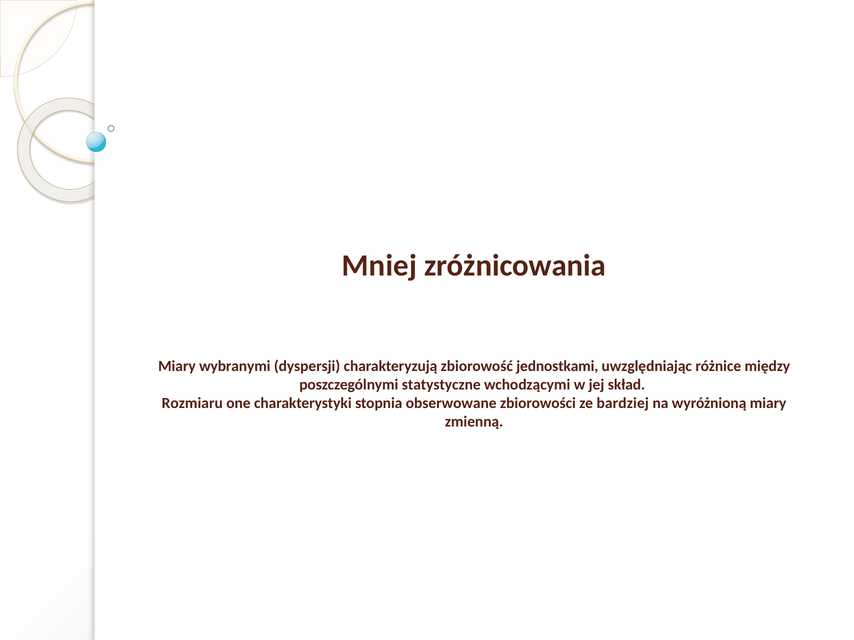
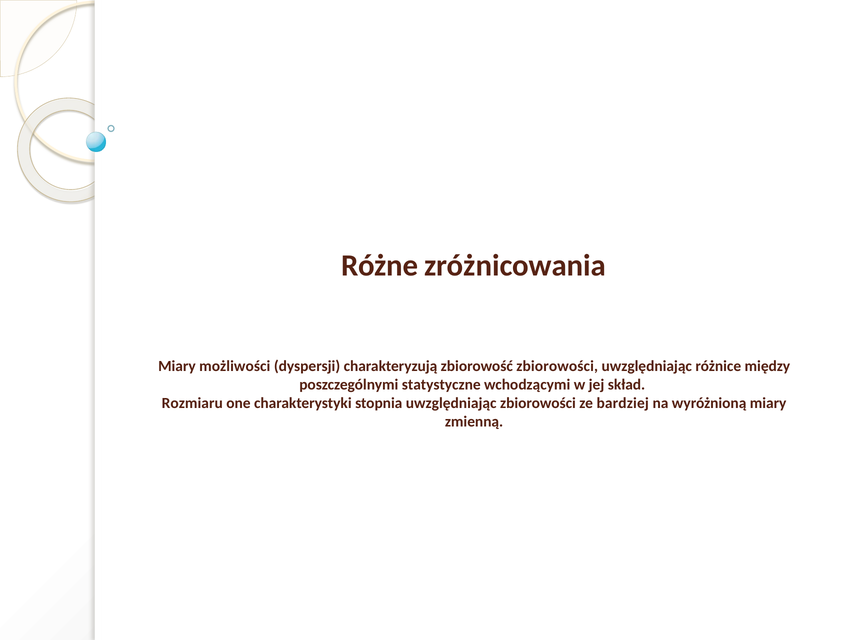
Mniej: Mniej -> Różne
wybranymi: wybranymi -> możliwości
zbiorowość jednostkami: jednostkami -> zbiorowości
stopnia obserwowane: obserwowane -> uwzględniając
